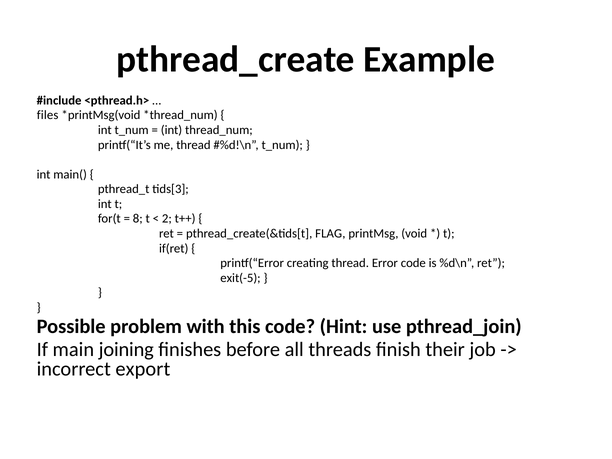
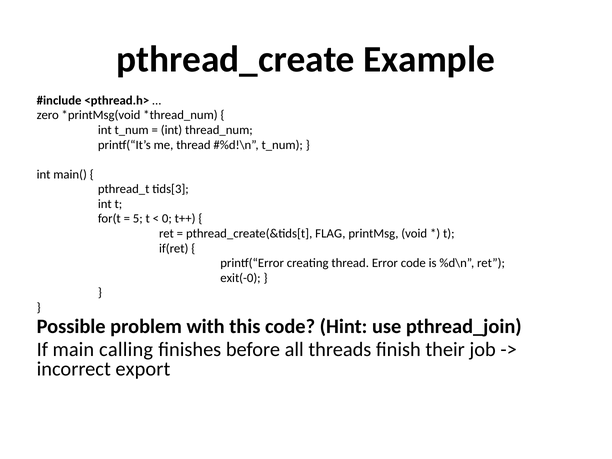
files: files -> zero
8: 8 -> 5
2: 2 -> 0
exit(-5: exit(-5 -> exit(-0
joining: joining -> calling
